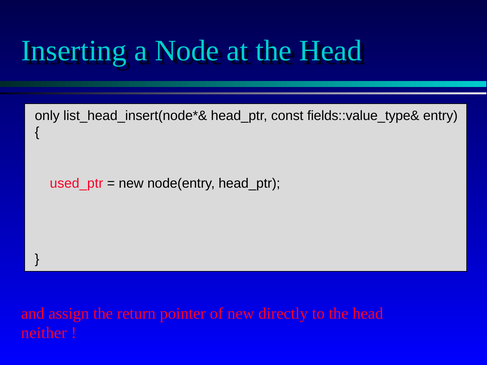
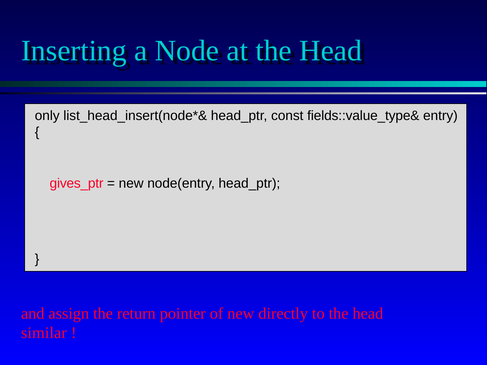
used_ptr: used_ptr -> gives_ptr
neither: neither -> similar
